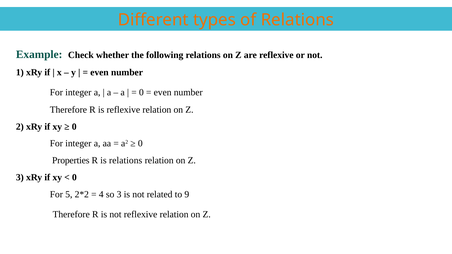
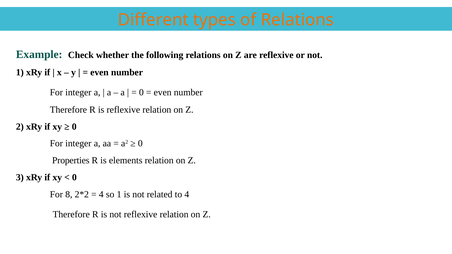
is relations: relations -> elements
5: 5 -> 8
so 3: 3 -> 1
to 9: 9 -> 4
